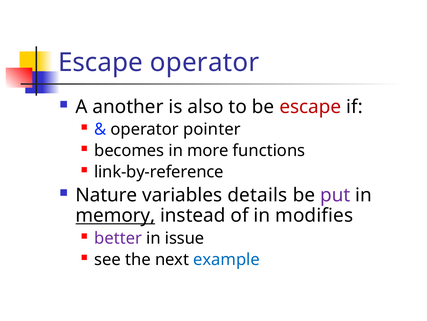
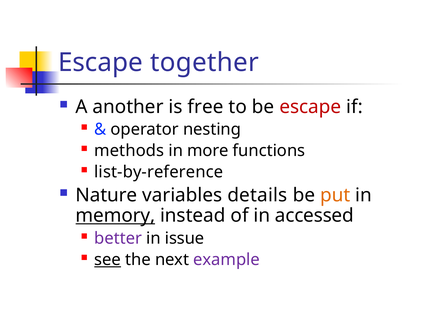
Escape operator: operator -> together
also: also -> free
pointer: pointer -> nesting
becomes: becomes -> methods
link-by-reference: link-by-reference -> list-by-reference
put colour: purple -> orange
modifies: modifies -> accessed
see underline: none -> present
example colour: blue -> purple
